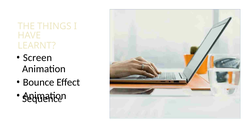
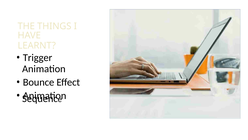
Screen: Screen -> Trigger
